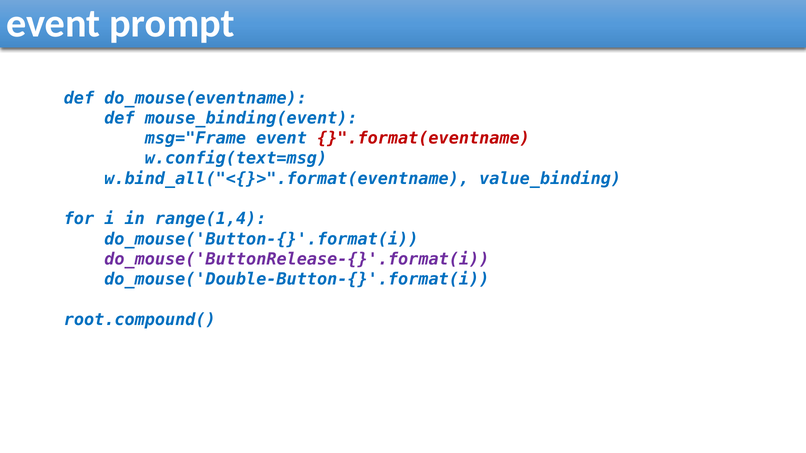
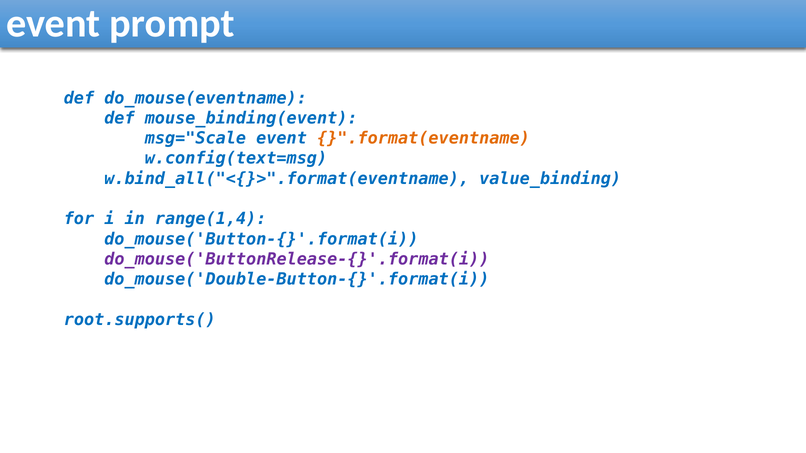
msg="Frame: msg="Frame -> msg="Scale
}".format(eventname colour: red -> orange
root.compound(: root.compound( -> root.supports(
